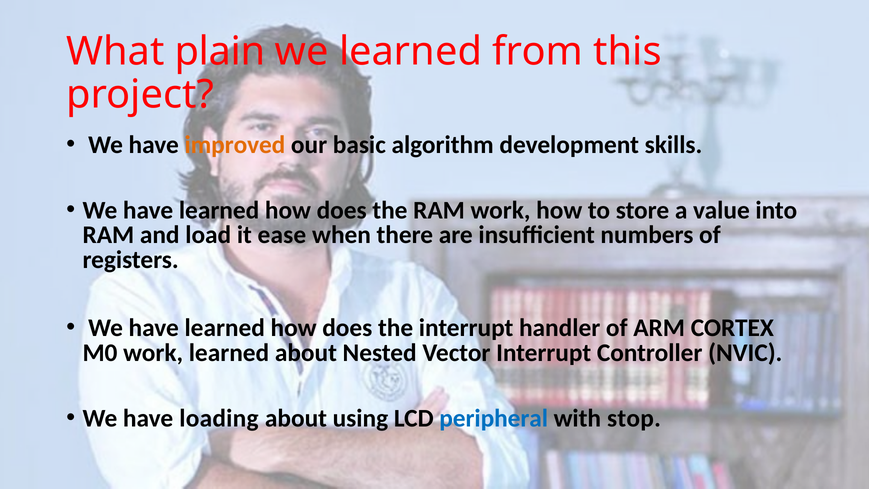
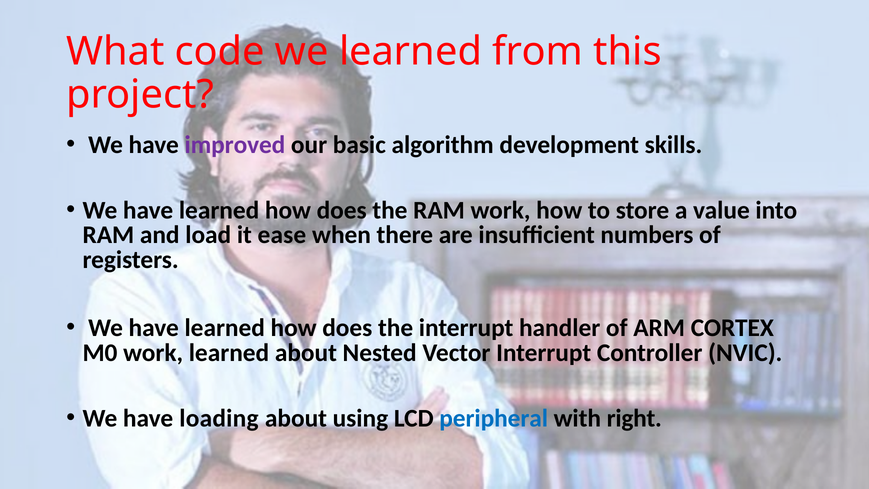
plain: plain -> code
improved colour: orange -> purple
stop: stop -> right
